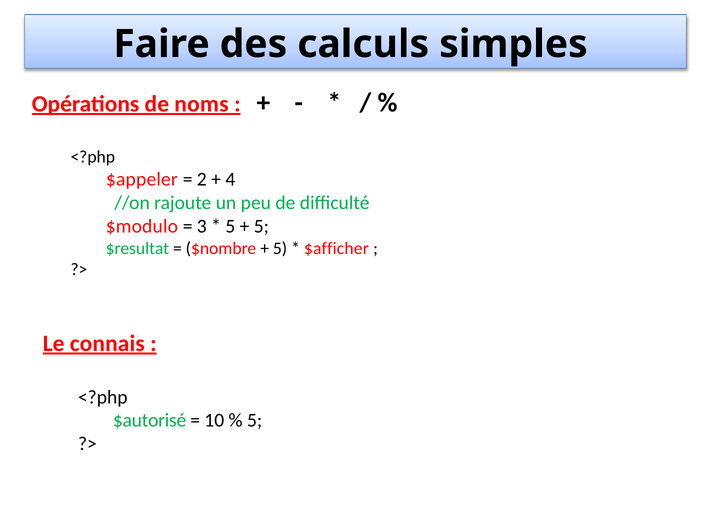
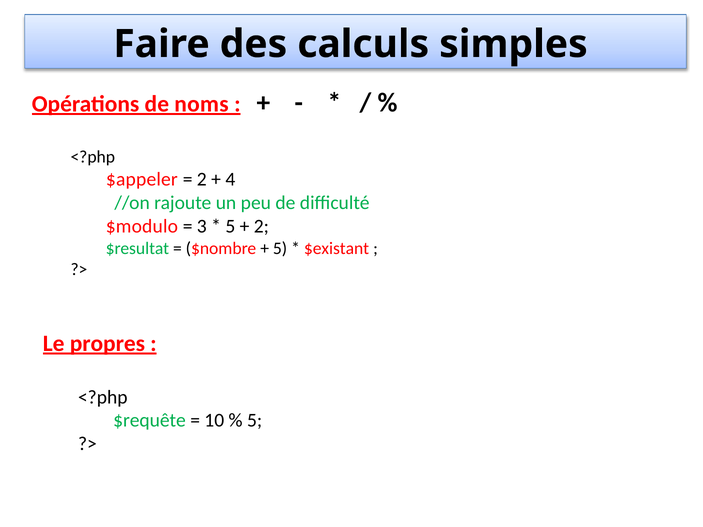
5 at (261, 226): 5 -> 2
$afficher: $afficher -> $existant
connais: connais -> propres
$autorisé: $autorisé -> $requête
